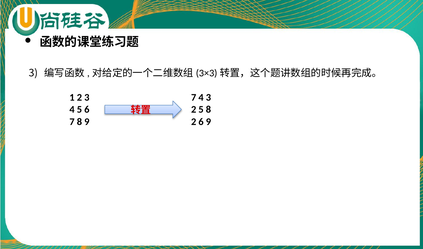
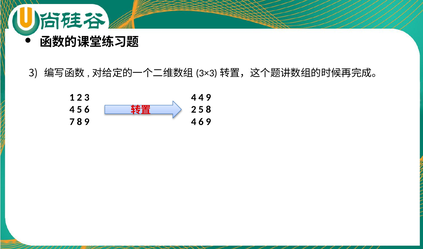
3 7: 7 -> 4
4 3: 3 -> 9
8 9 2: 2 -> 4
